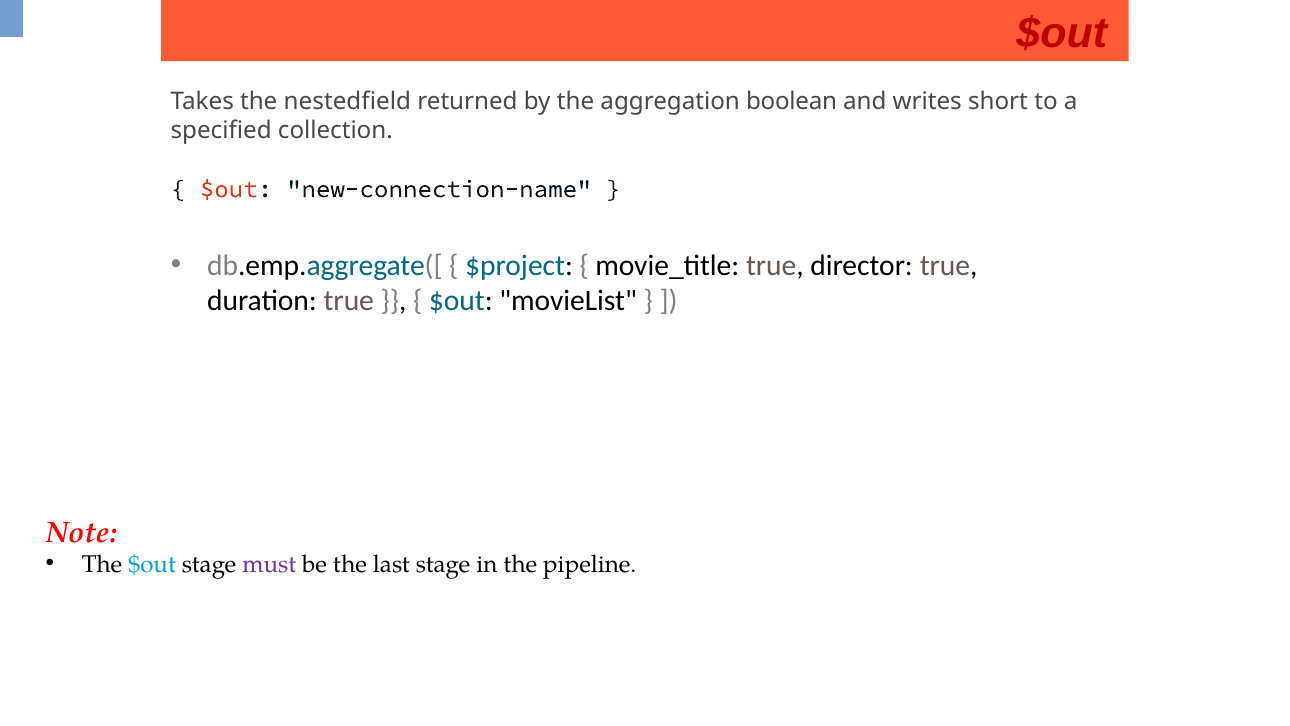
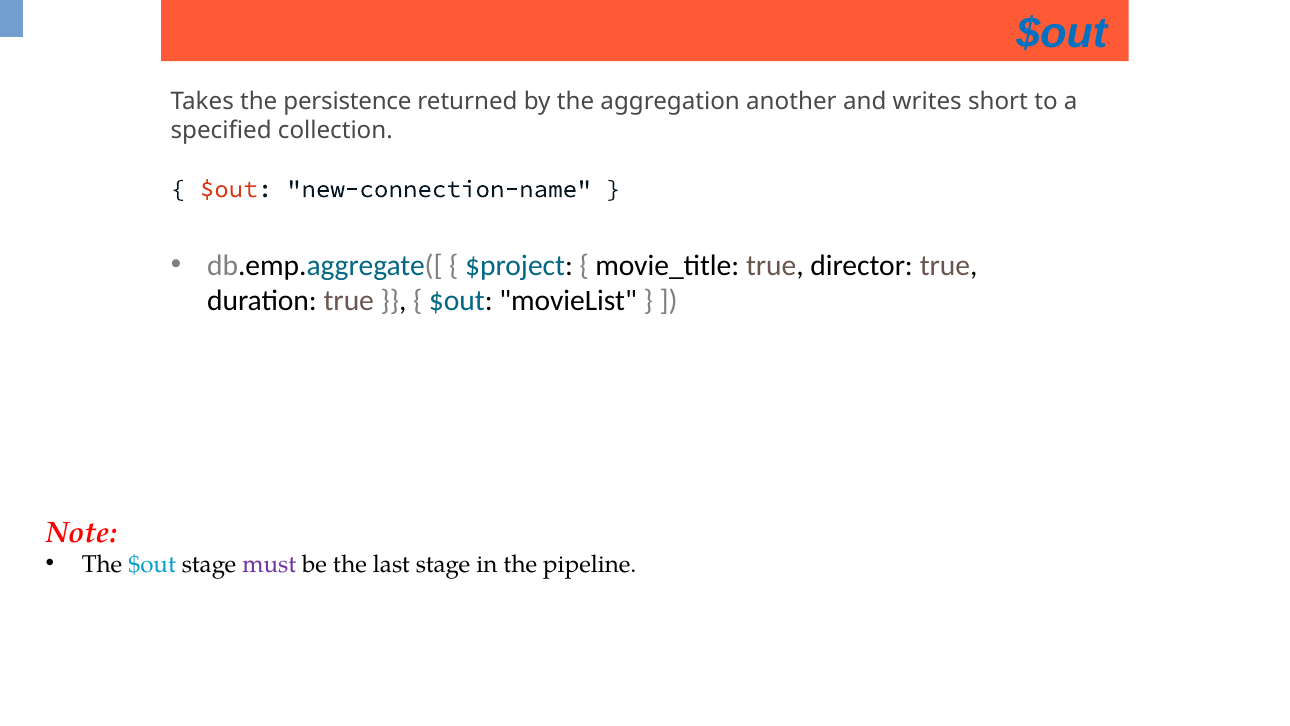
$out at (1062, 34) colour: red -> blue
nestedfield: nestedfield -> persistence
boolean: boolean -> another
